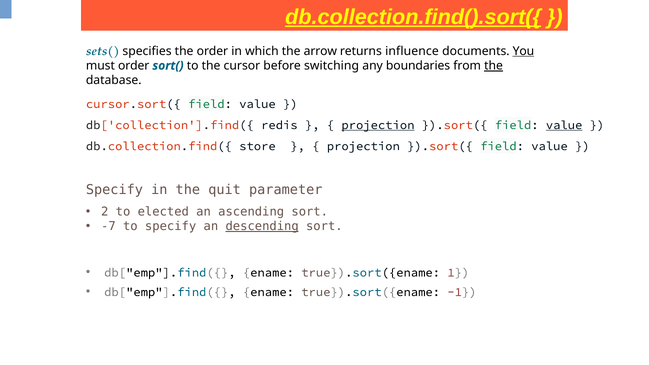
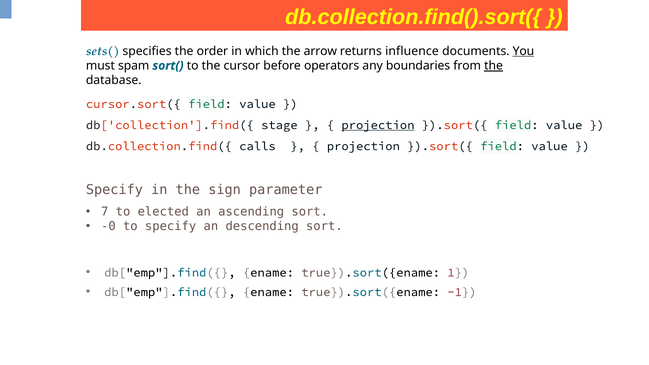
db.collection.find().sort({ underline: present -> none
must order: order -> spam
switching: switching -> operators
redis: redis -> stage
value at (564, 125) underline: present -> none
store: store -> calls
quit: quit -> sign
2: 2 -> 7
-7: -7 -> -0
descending underline: present -> none
